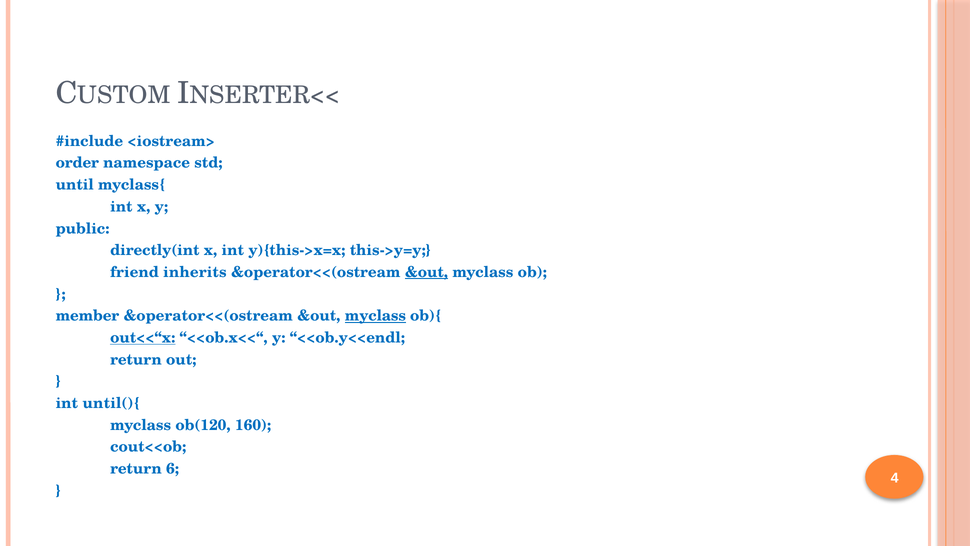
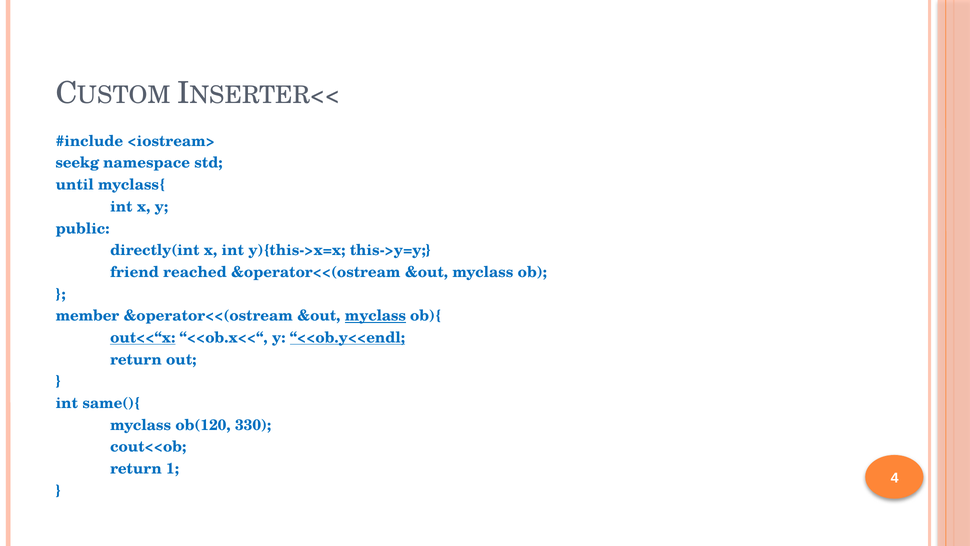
order: order -> seekg
inherits: inherits -> reached
&out at (426, 272) underline: present -> none
<<ob.y<<endl underline: none -> present
until(){: until(){ -> same(){
160: 160 -> 330
6: 6 -> 1
